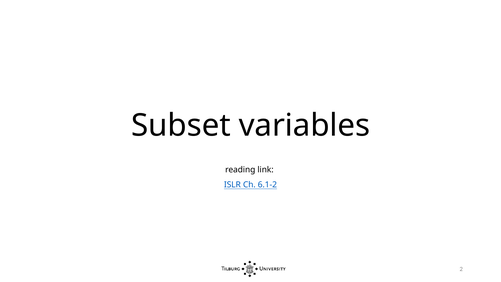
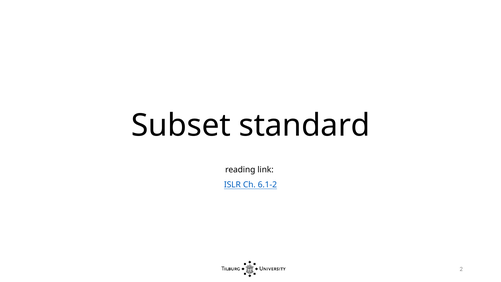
variables: variables -> standard
